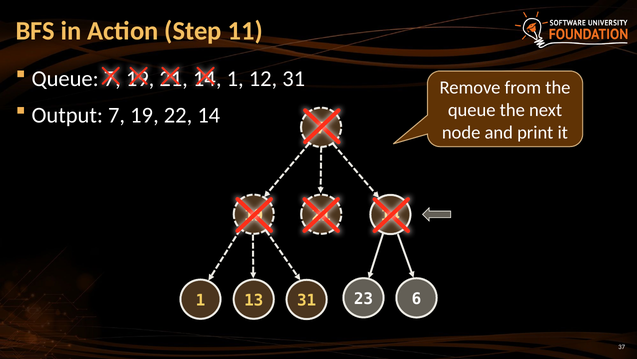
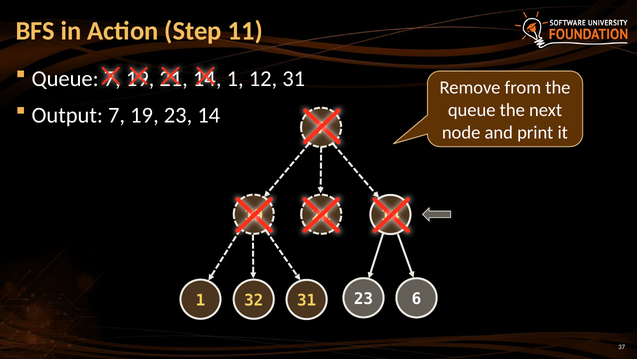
Output 7 19 22: 22 -> 23
13: 13 -> 32
